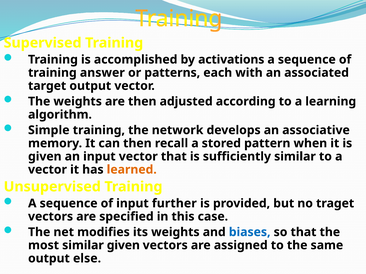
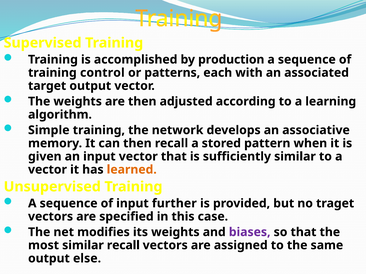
activations: activations -> production
answer: answer -> control
biases colour: blue -> purple
similar given: given -> recall
